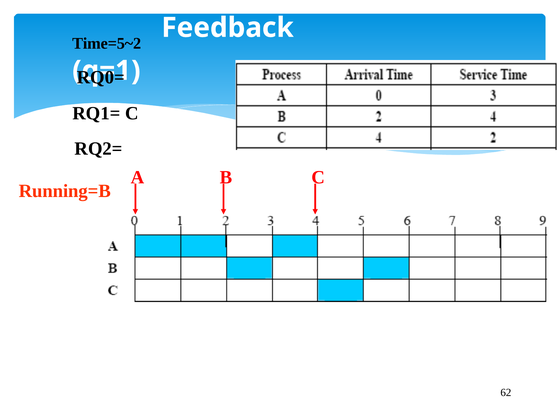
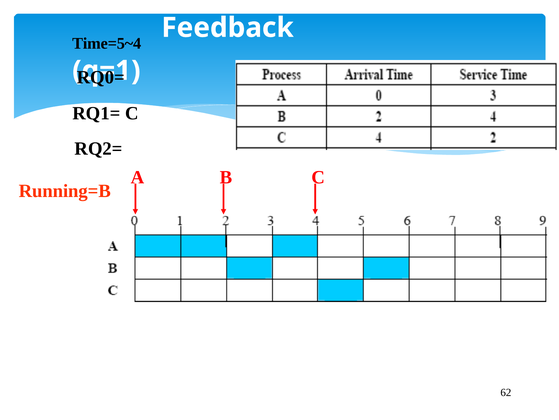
Time=5~2: Time=5~2 -> Time=5~4
